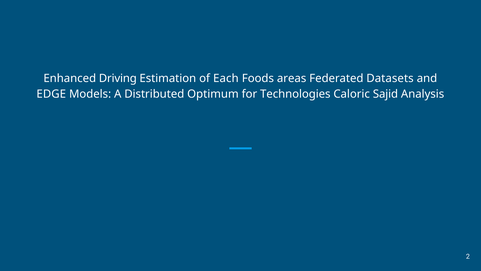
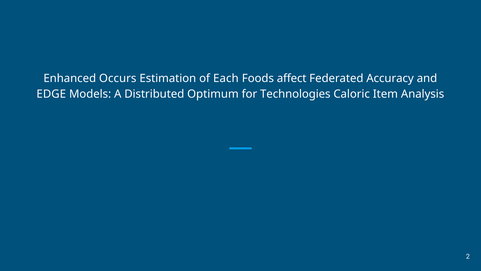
Driving: Driving -> Occurs
areas: areas -> affect
Datasets: Datasets -> Accuracy
Sajid: Sajid -> Item
